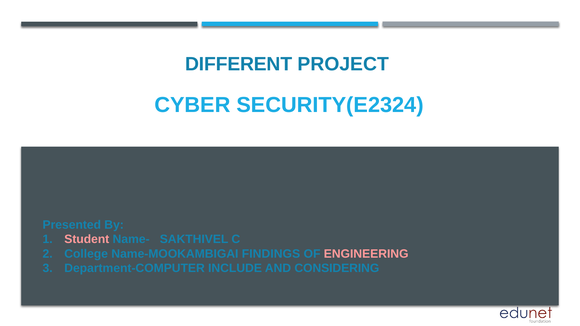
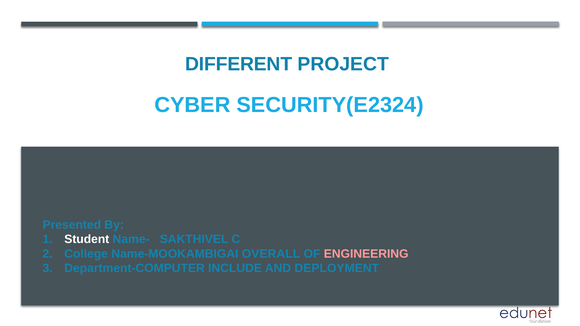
Student colour: pink -> white
FINDINGS: FINDINGS -> OVERALL
CONSIDERING: CONSIDERING -> DEPLOYMENT
